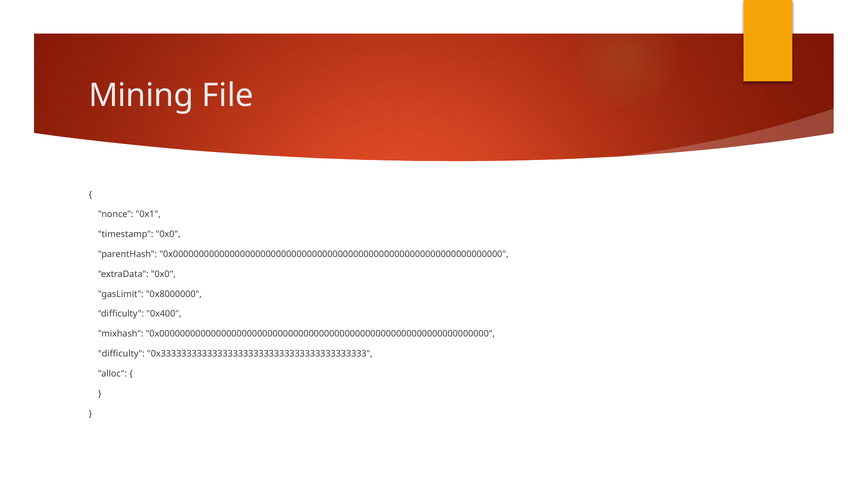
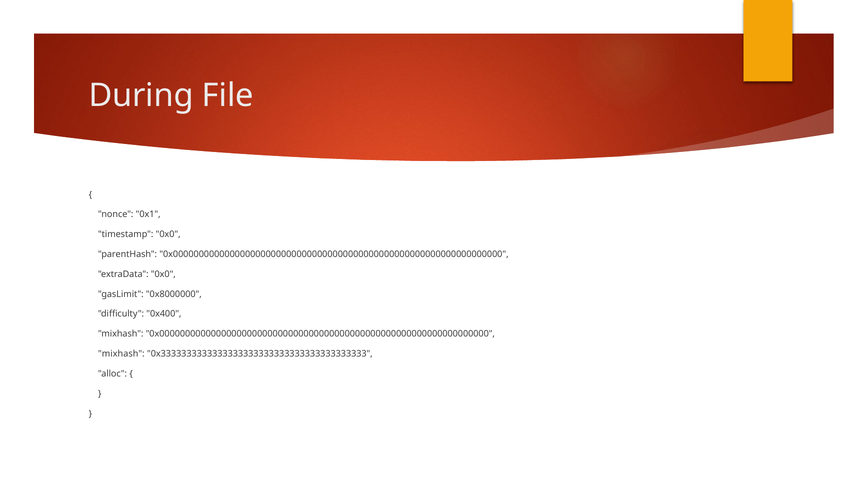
Mining: Mining -> During
difficulty at (121, 354): difficulty -> mixhash
